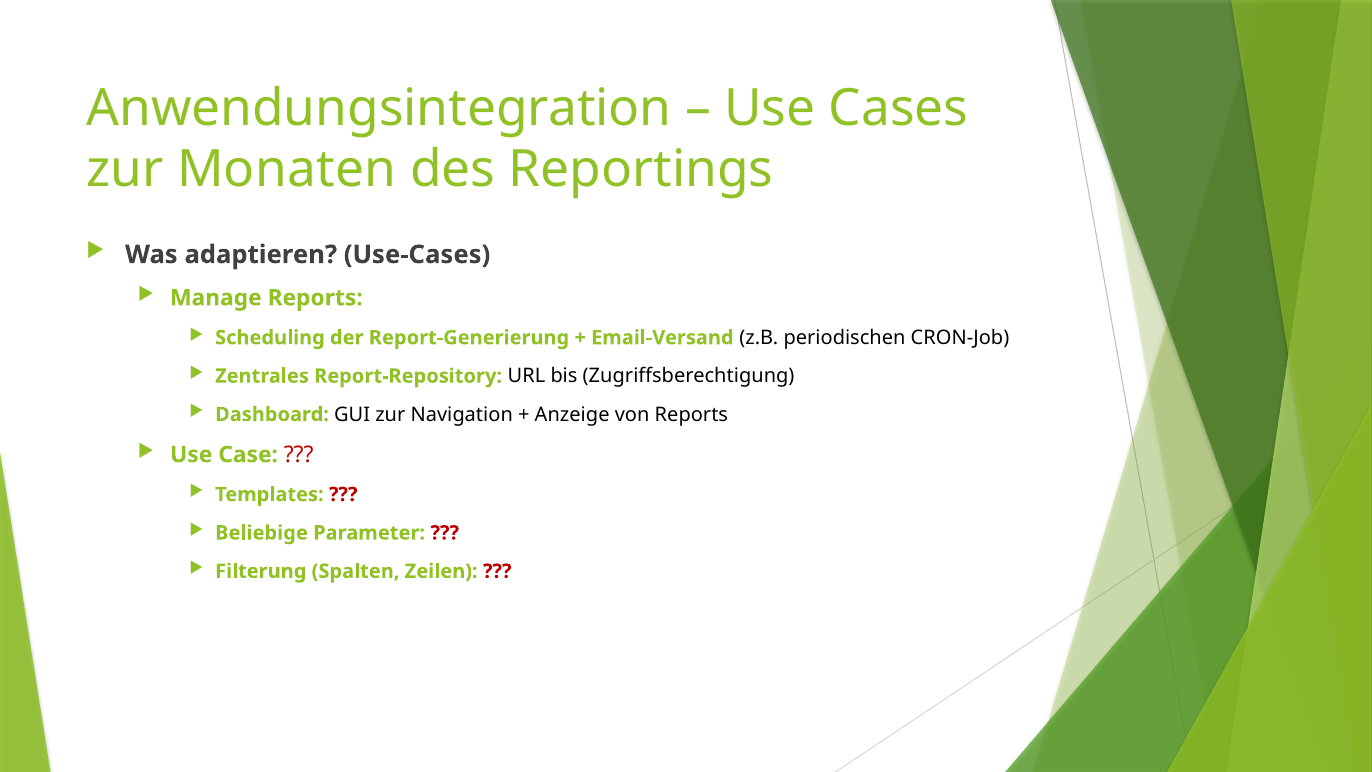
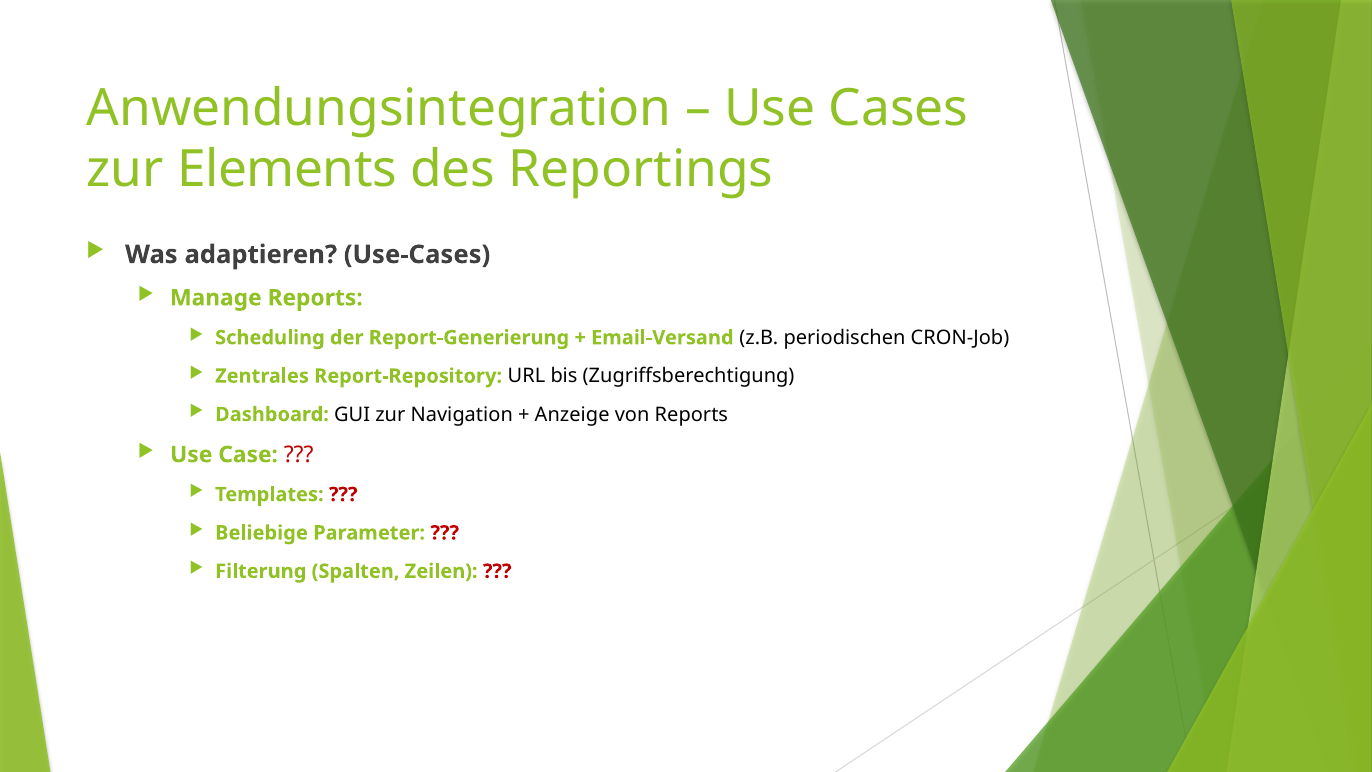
Monaten: Monaten -> Elements
